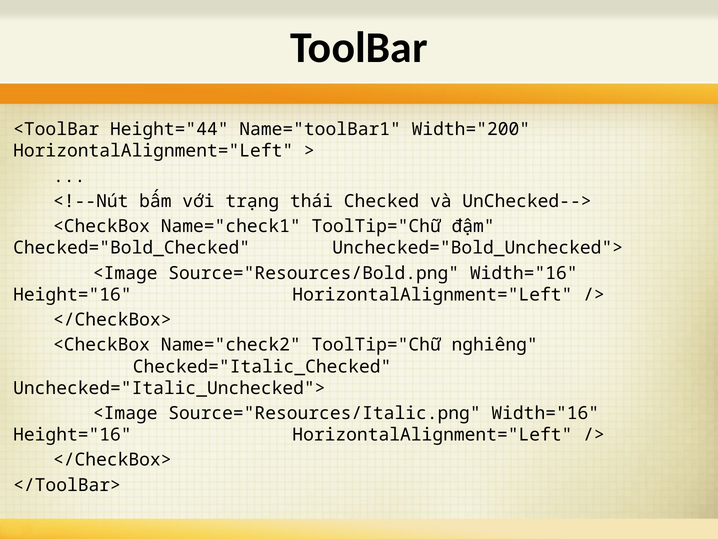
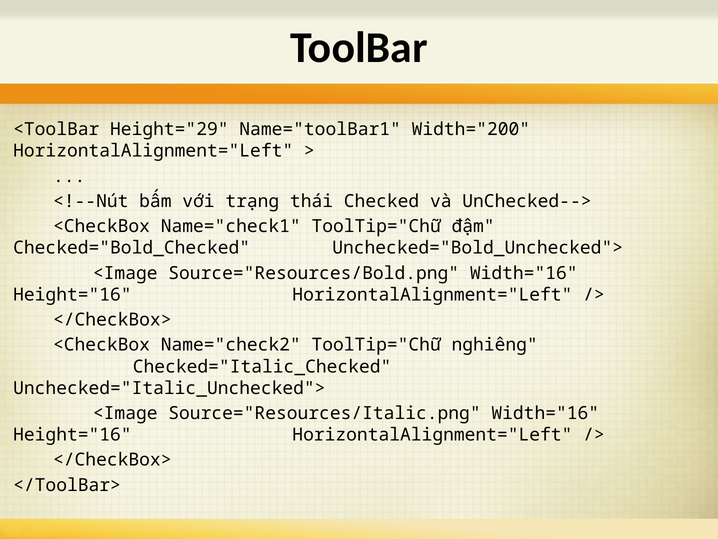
Height="44: Height="44 -> Height="29
